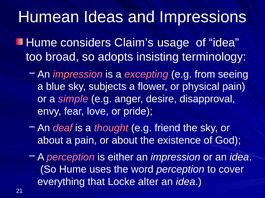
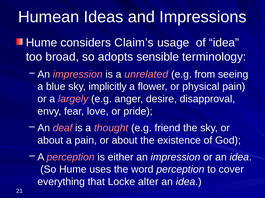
insisting: insisting -> sensible
excepting: excepting -> unrelated
subjects: subjects -> implicitly
simple: simple -> largely
